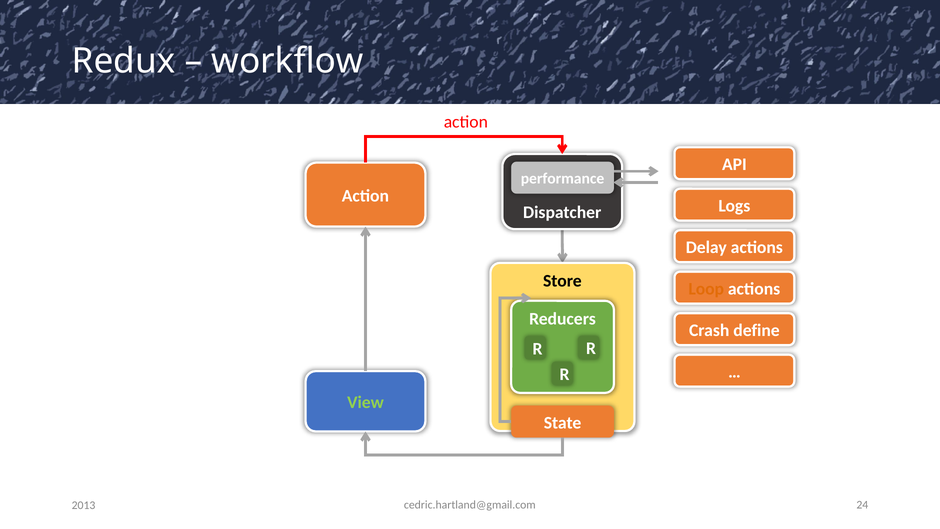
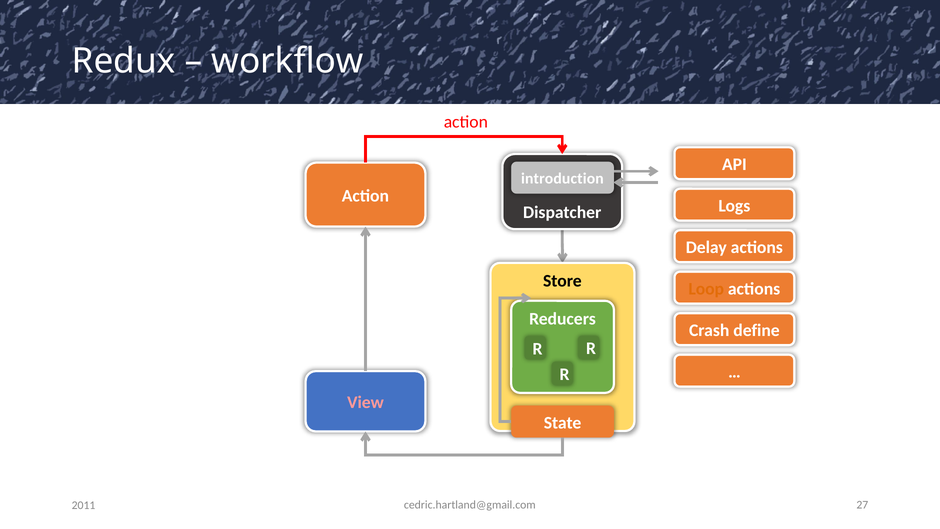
performance: performance -> introduction
View colour: light green -> pink
24: 24 -> 27
2013: 2013 -> 2011
